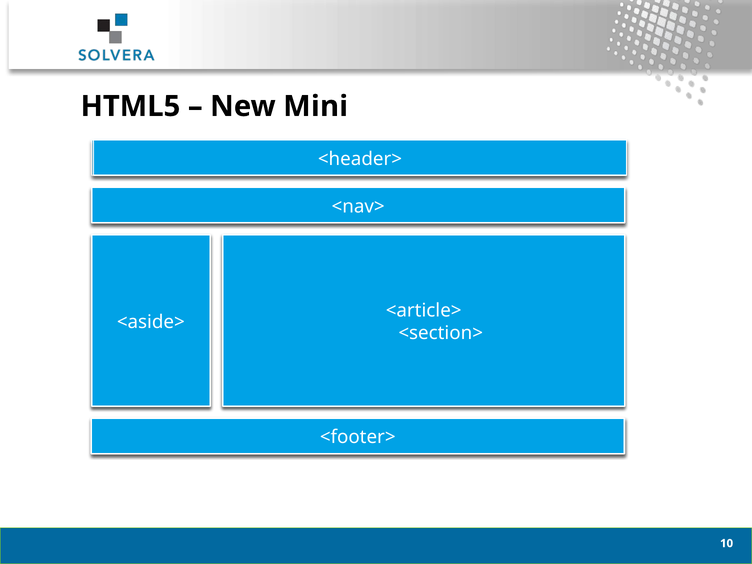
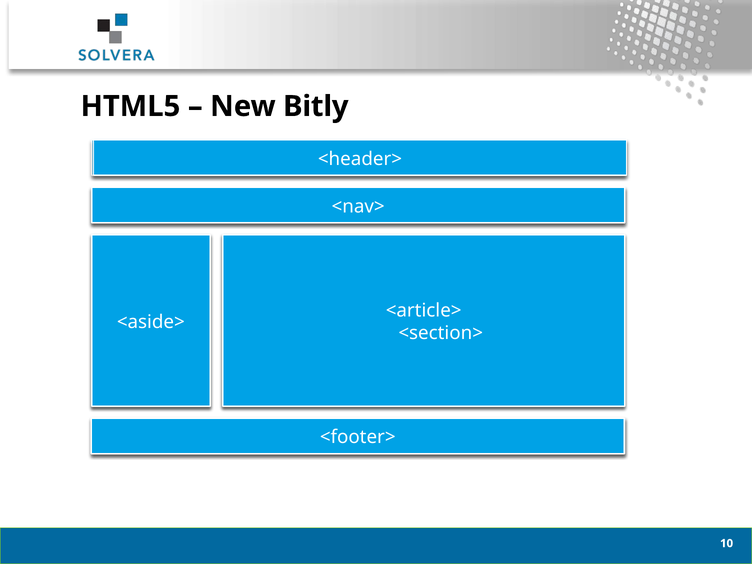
Mini: Mini -> Bitly
